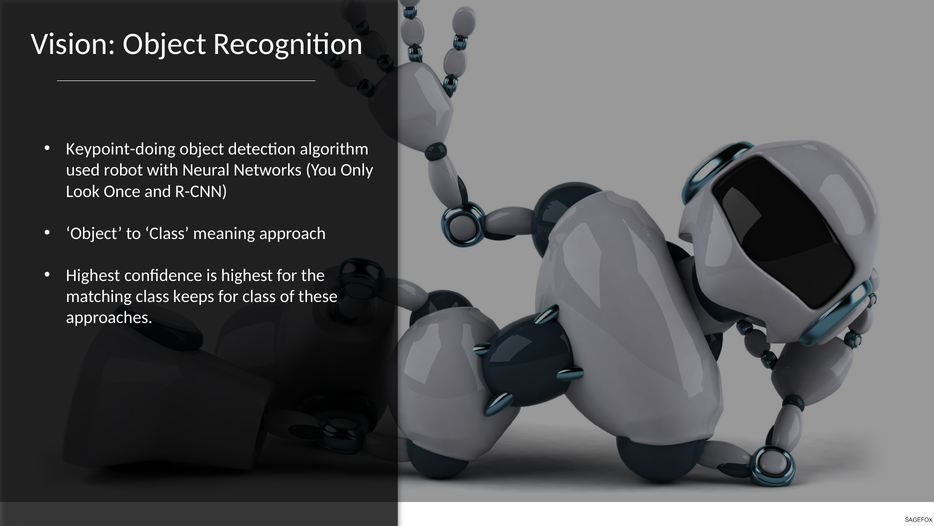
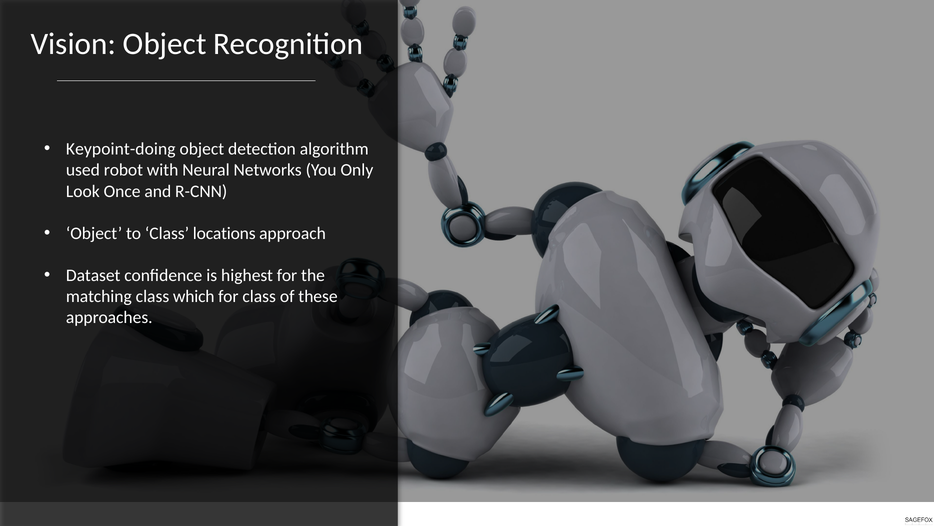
meaning: meaning -> locations
Highest at (93, 275): Highest -> Dataset
keeps: keeps -> which
